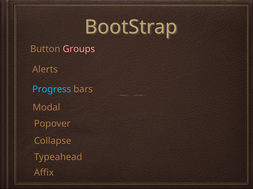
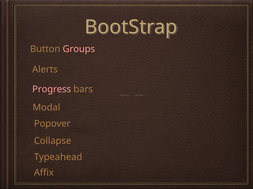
Progress colour: light blue -> pink
